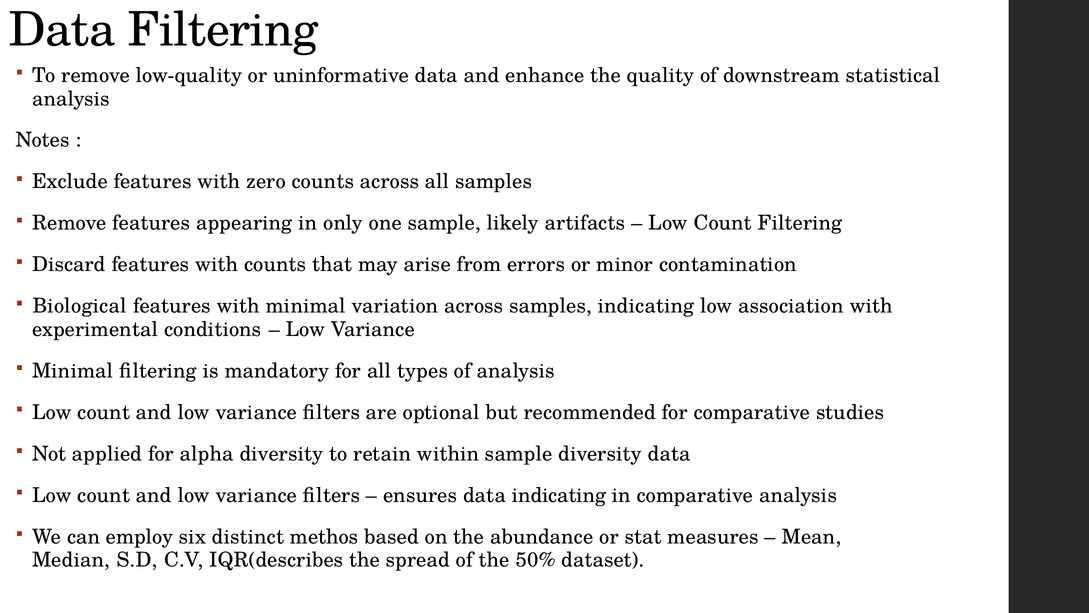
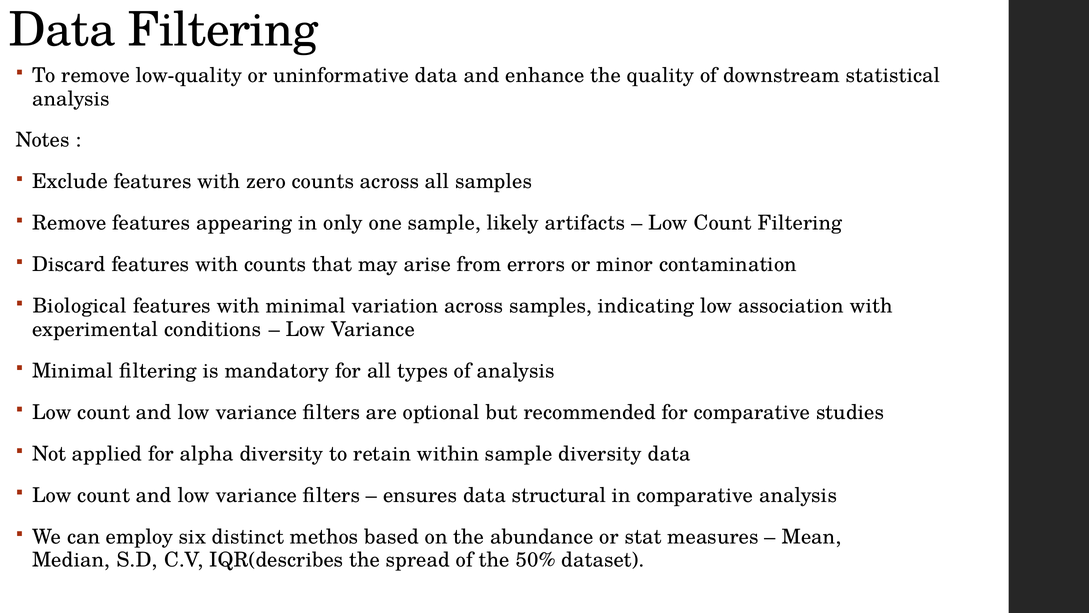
data indicating: indicating -> structural
